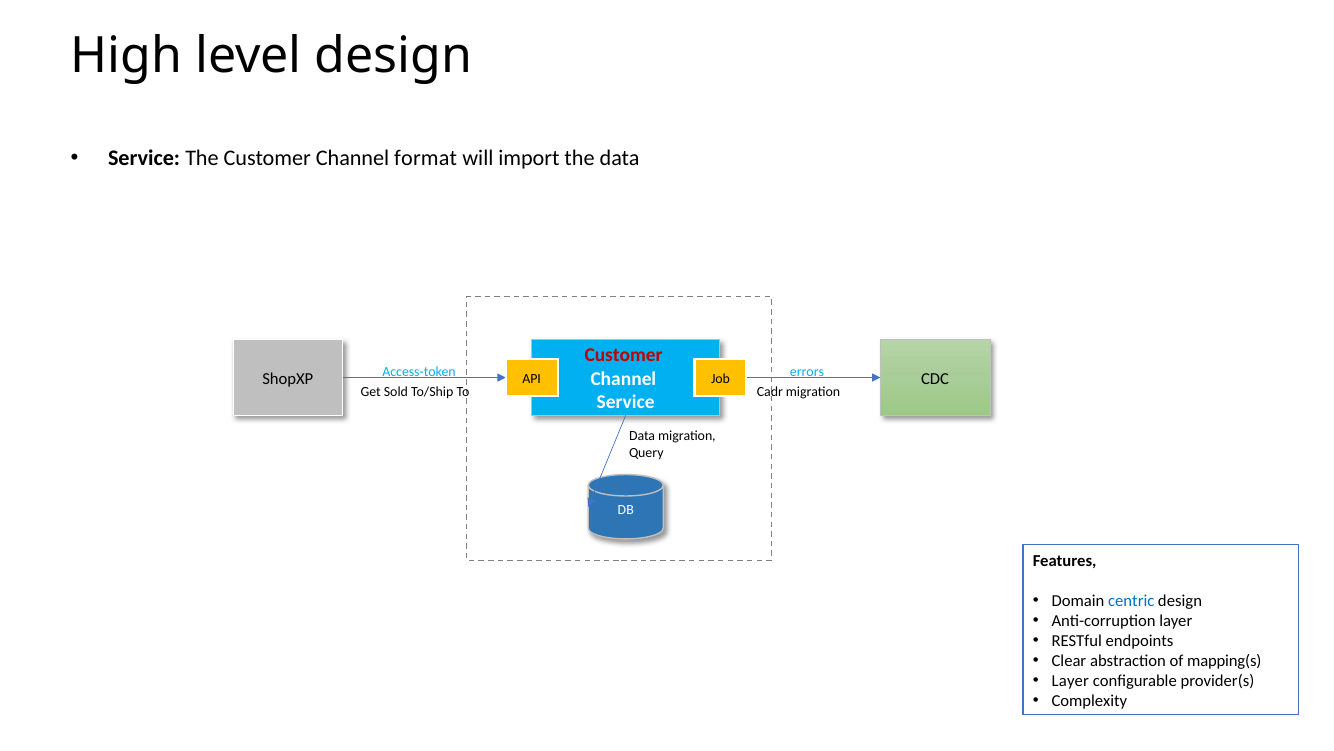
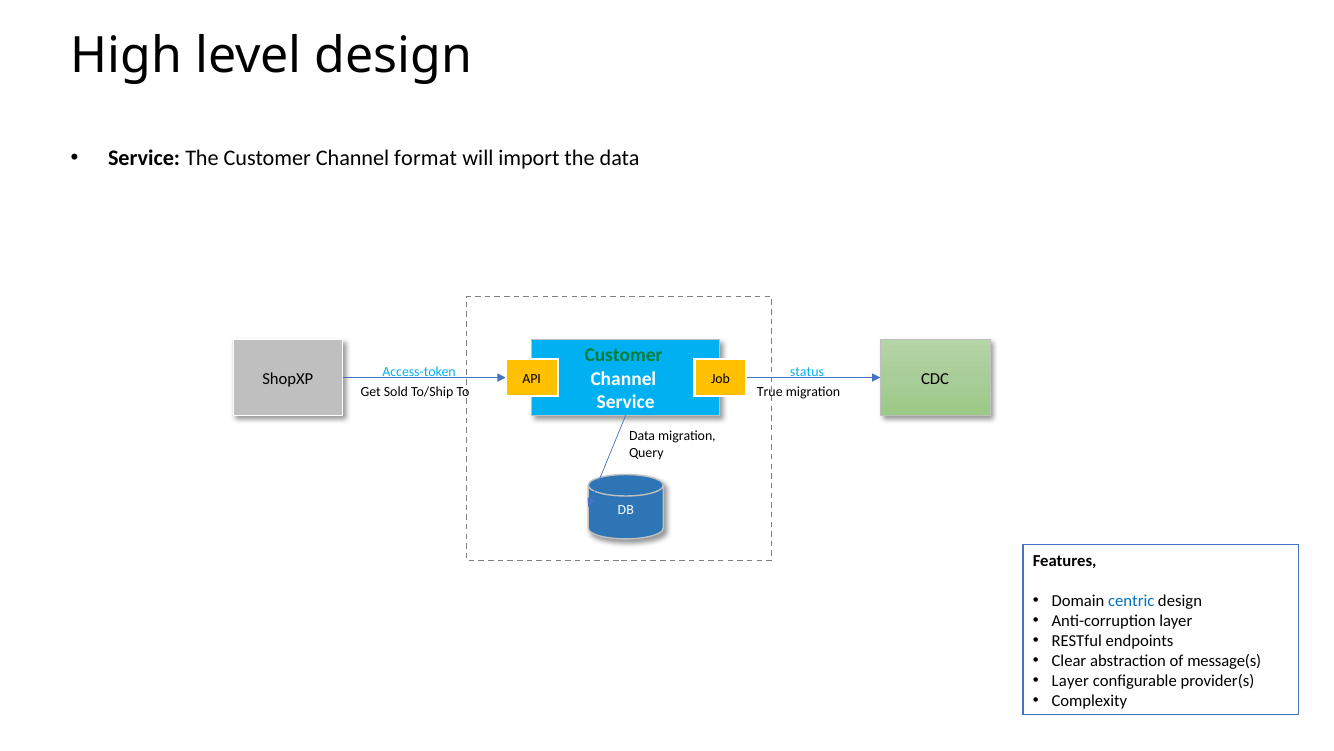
Customer at (623, 355) colour: red -> green
errors: errors -> status
Cadr: Cadr -> True
mapping(s: mapping(s -> message(s
